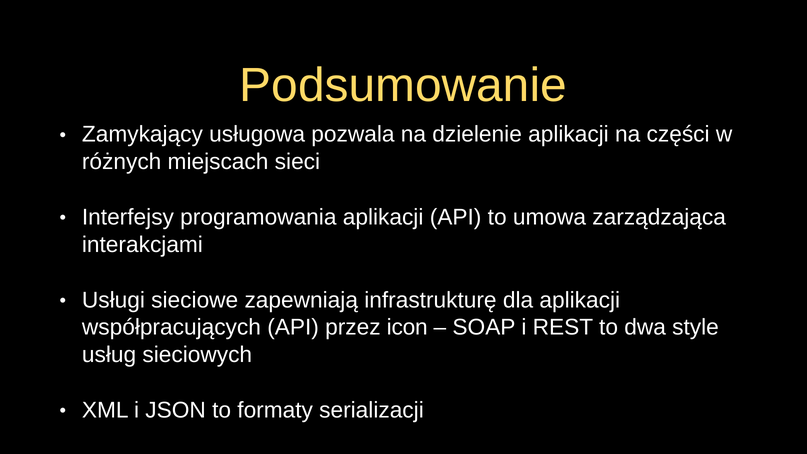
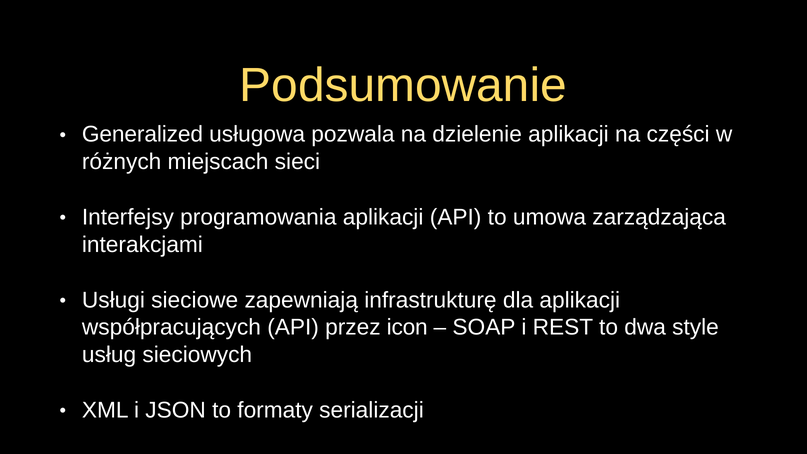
Zamykający: Zamykający -> Generalized
